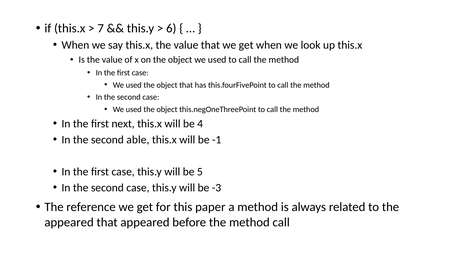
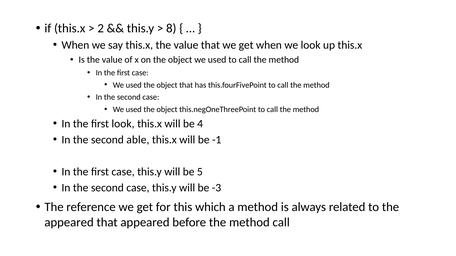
7: 7 -> 2
6: 6 -> 8
first next: next -> look
paper: paper -> which
